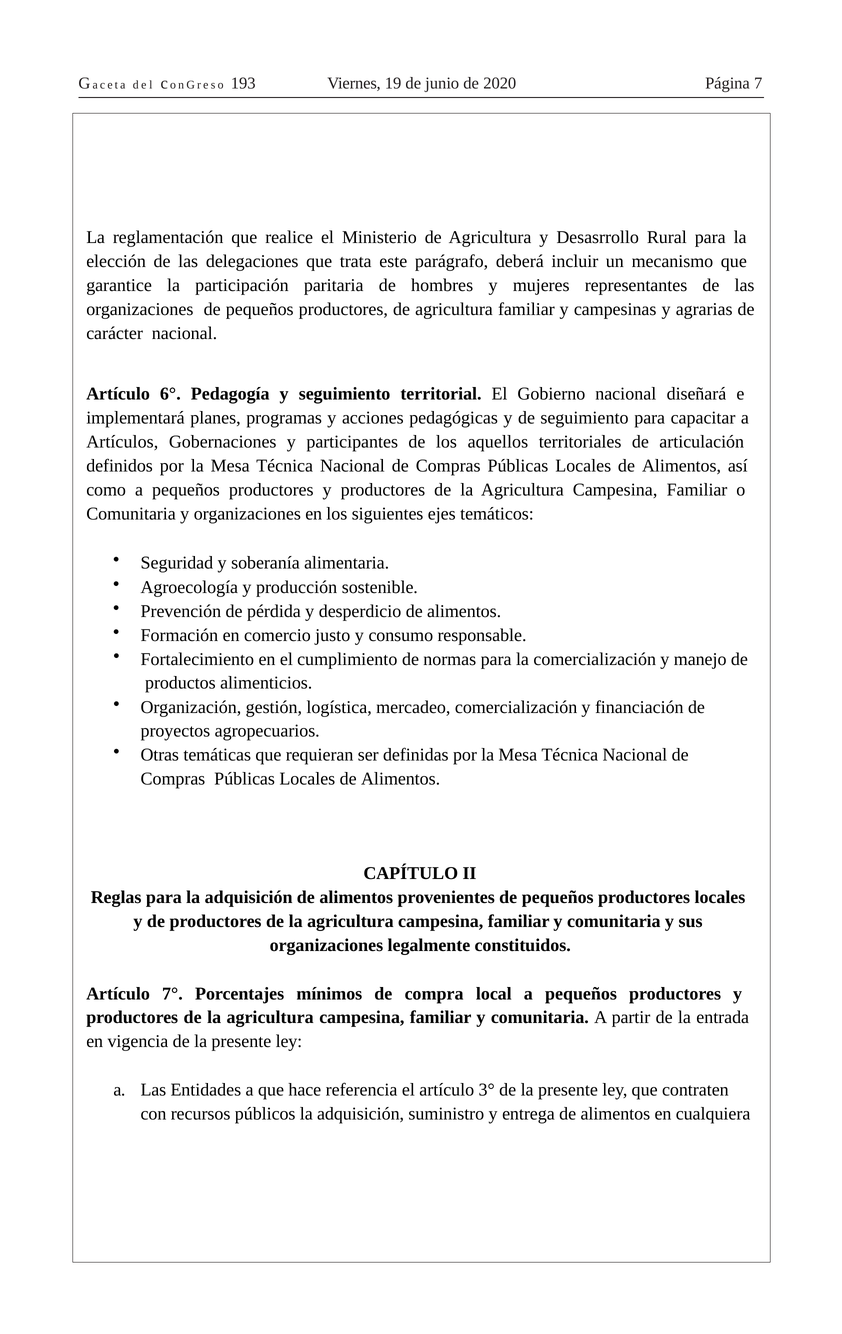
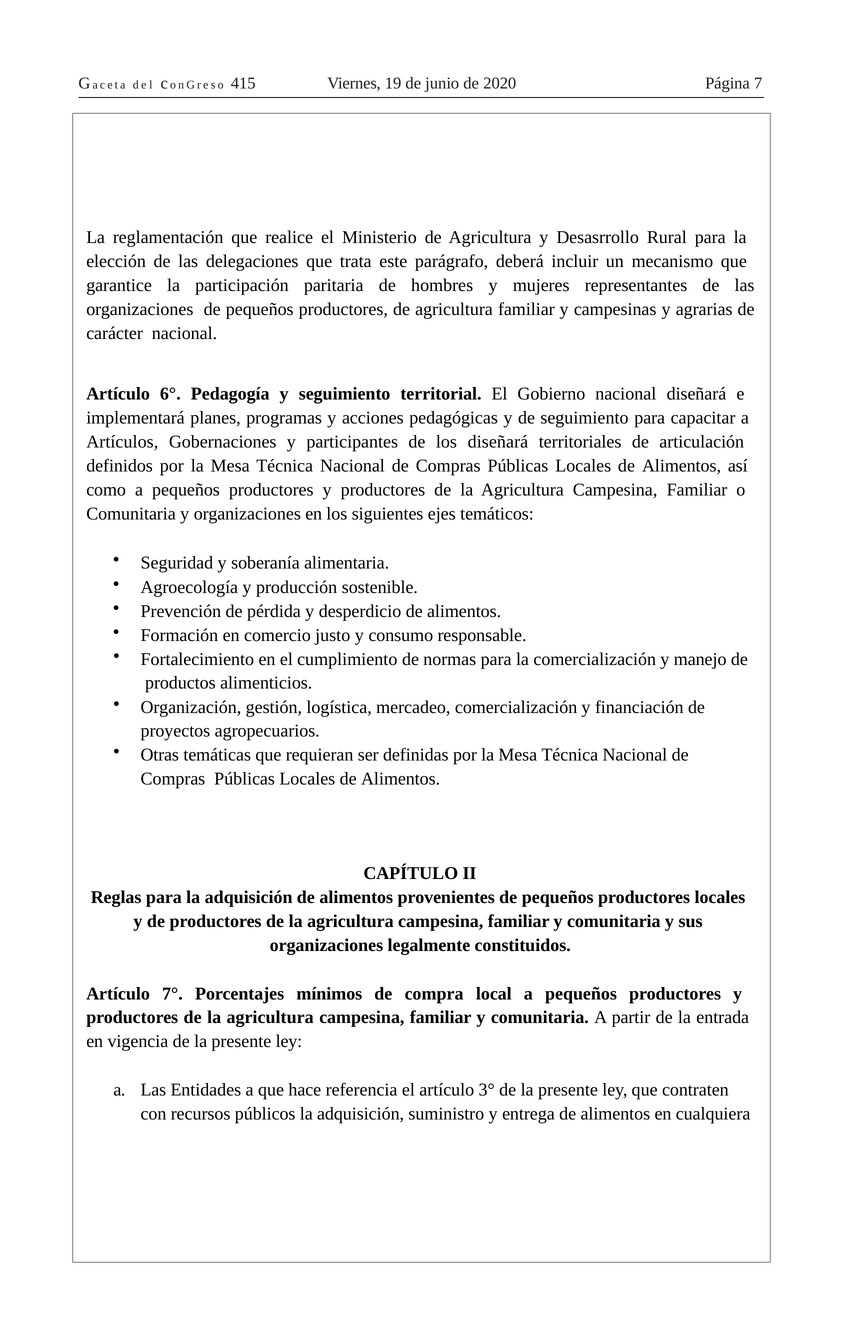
193: 193 -> 415
los aquellos: aquellos -> diseñará
